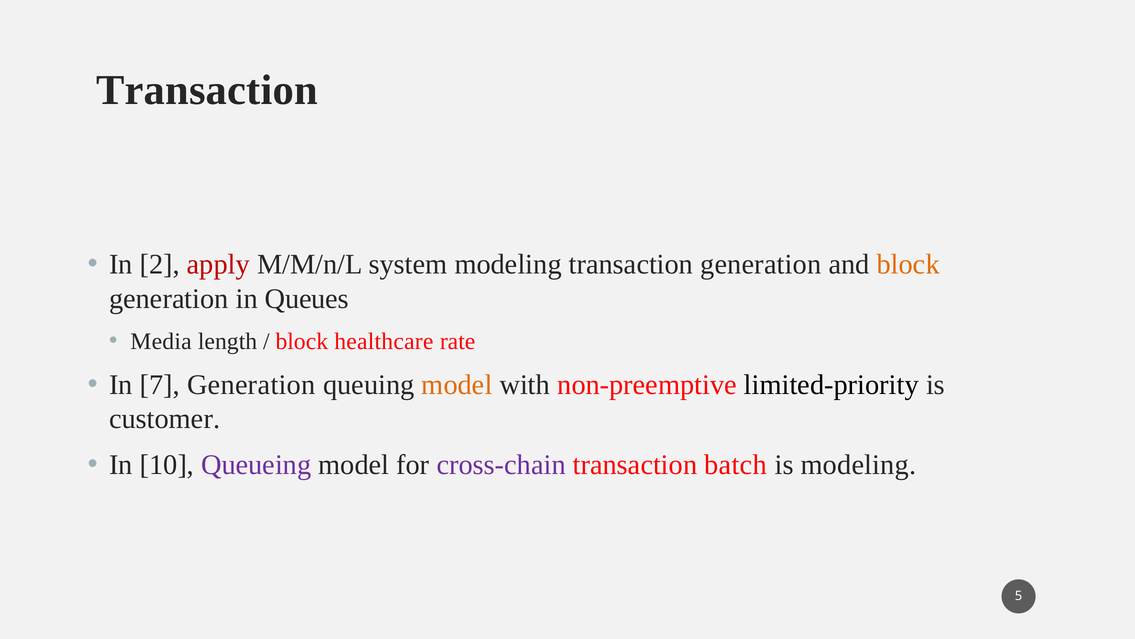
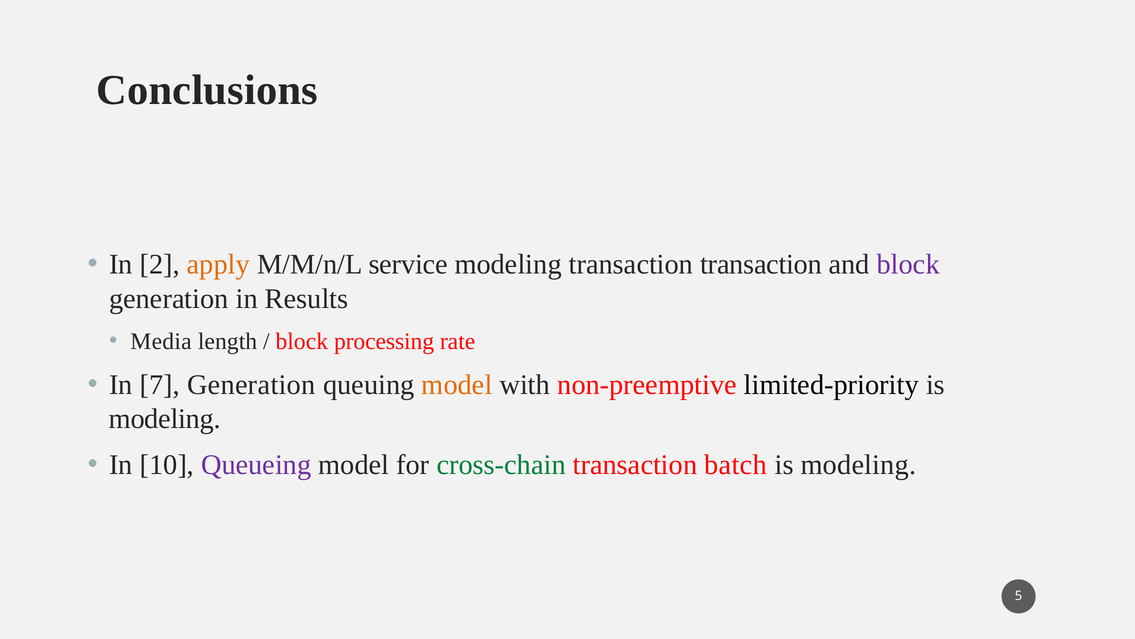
Transaction at (207, 90): Transaction -> Conclusions
apply colour: red -> orange
system: system -> service
transaction generation: generation -> transaction
block at (908, 264) colour: orange -> purple
Queues: Queues -> Results
healthcare: healthcare -> processing
customer at (165, 419): customer -> modeling
cross-chain colour: purple -> green
